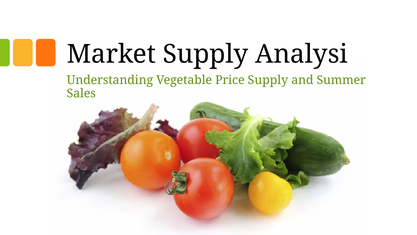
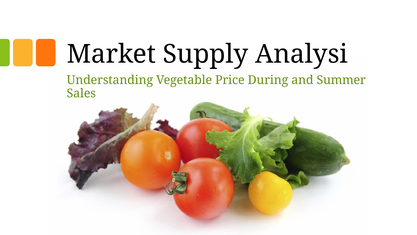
Price Supply: Supply -> During
